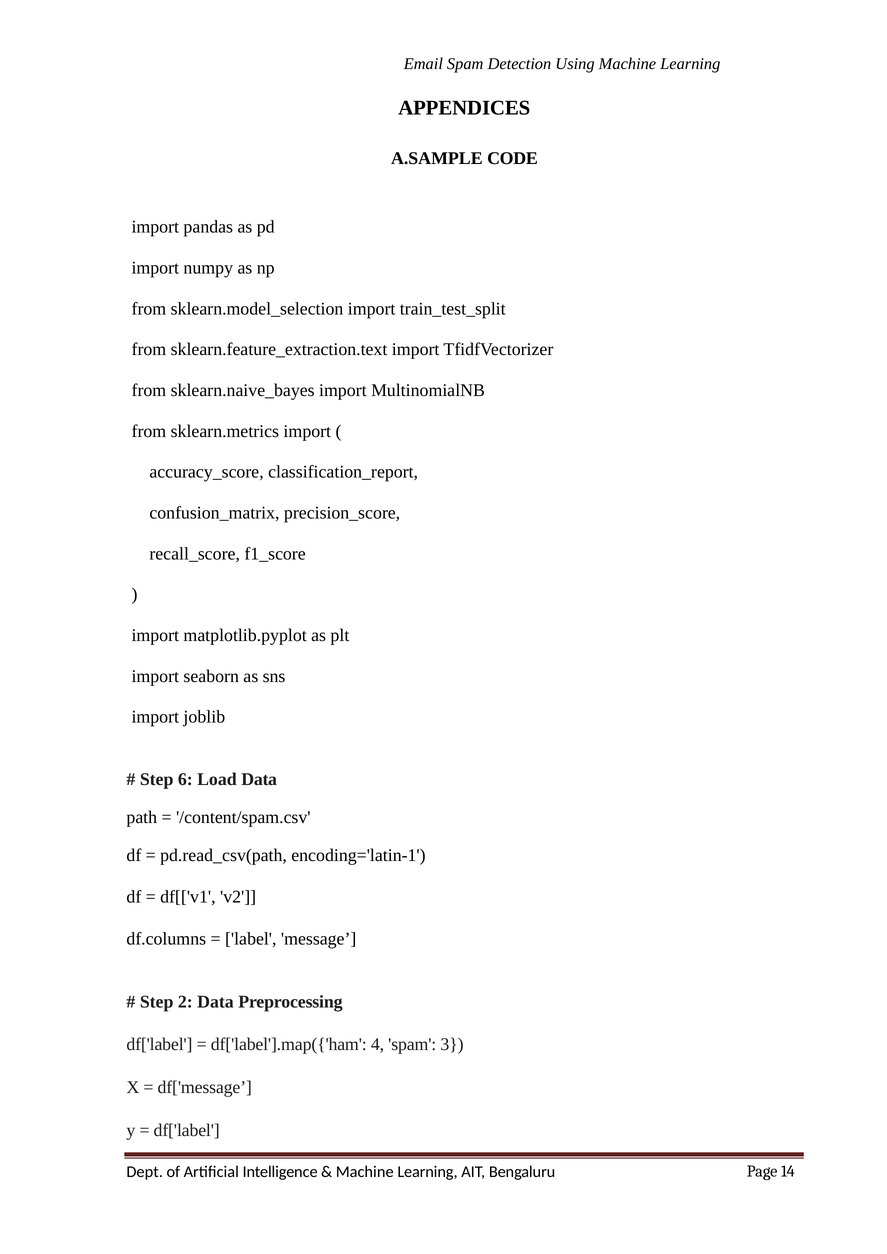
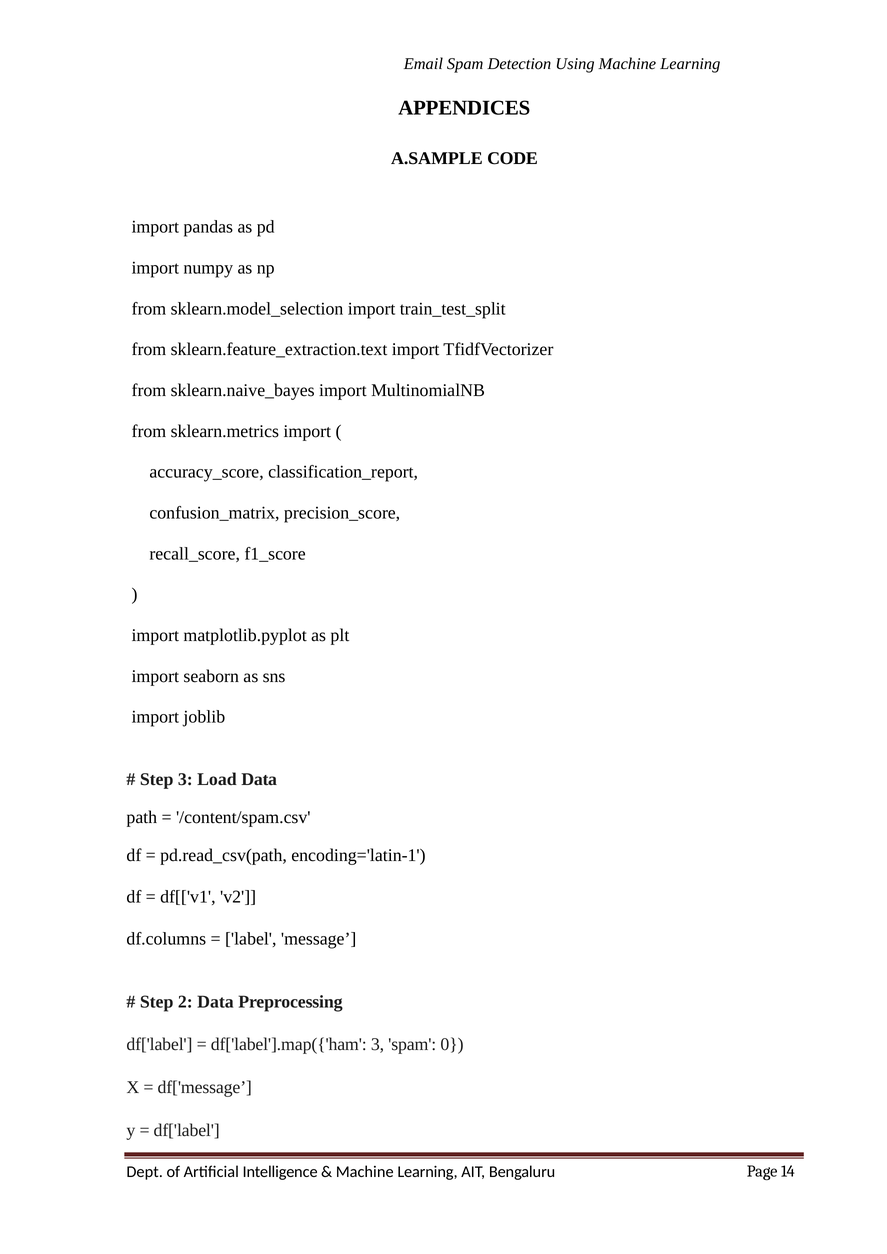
Step 6: 6 -> 3
df['label'].map({'ham 4: 4 -> 3
3: 3 -> 0
